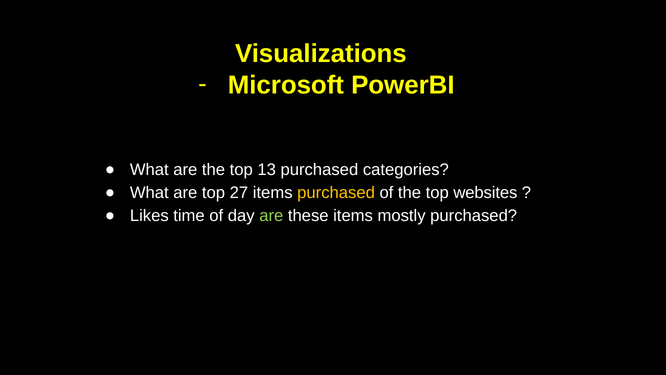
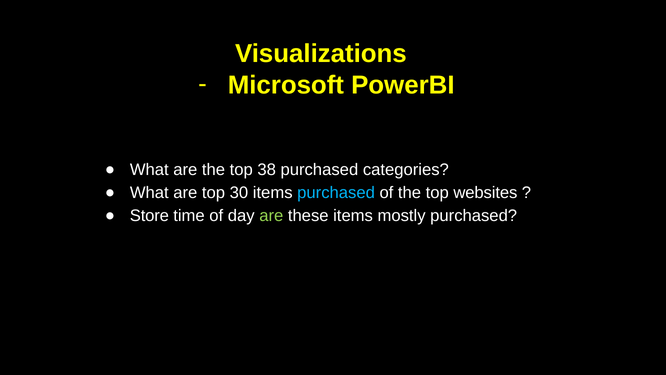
13: 13 -> 38
27: 27 -> 30
purchased at (336, 193) colour: yellow -> light blue
Likes: Likes -> Store
